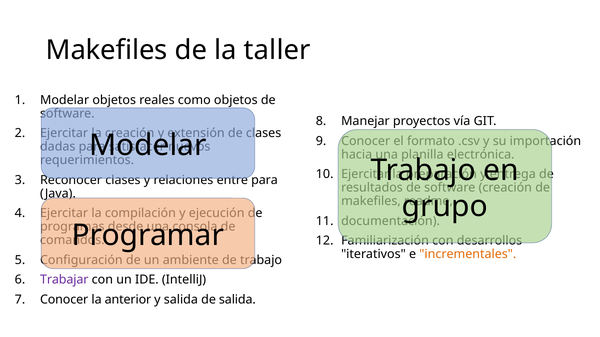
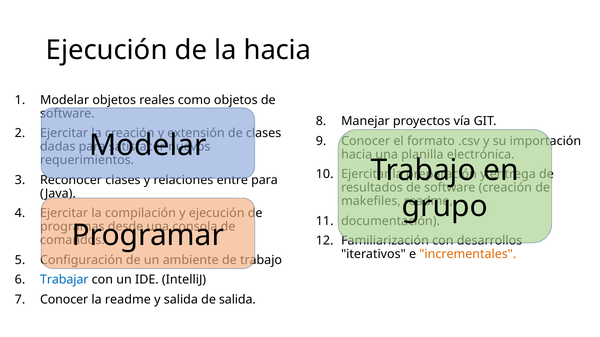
Makefiles at (107, 50): Makefiles -> Ejecución
la taller: taller -> hacia
Trabajar colour: purple -> blue
la anterior: anterior -> readme
